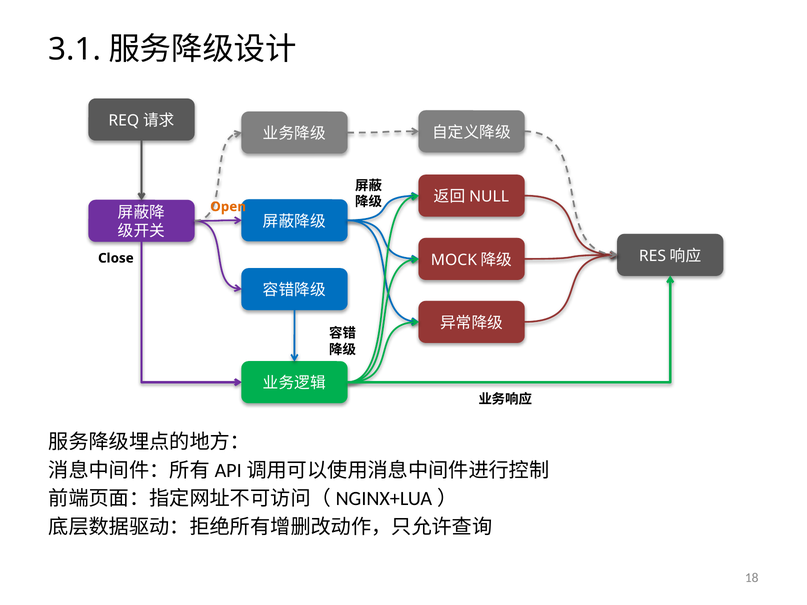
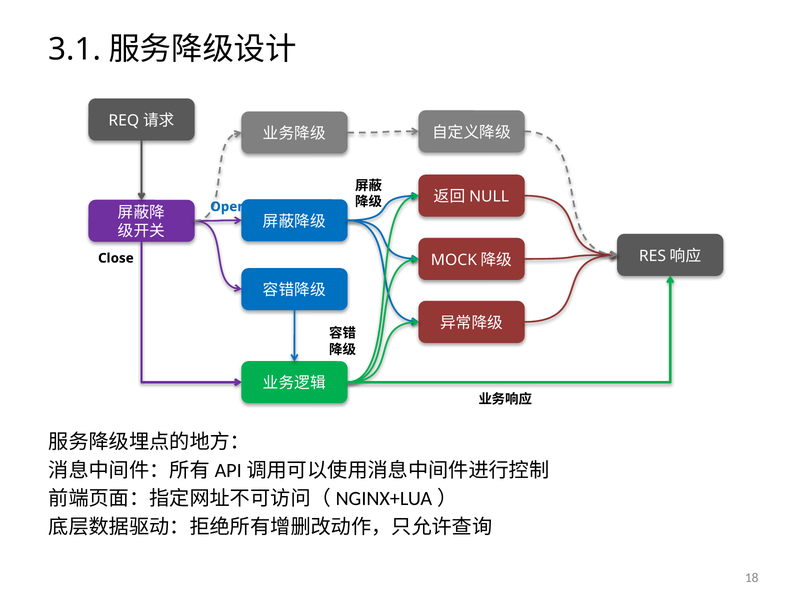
Open colour: orange -> blue
